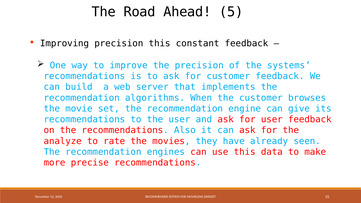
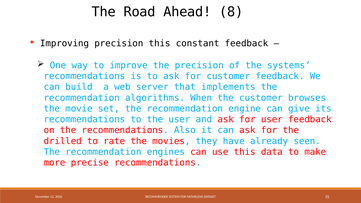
5: 5 -> 8
analyze: analyze -> drilled
